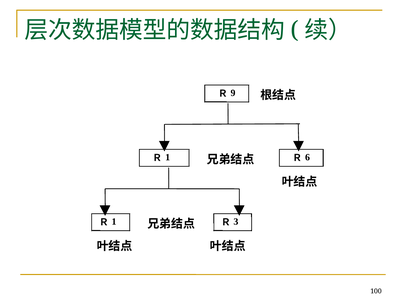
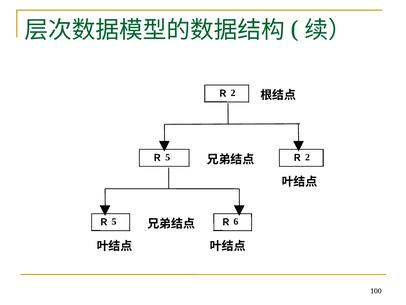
9 at (233, 93): 9 -> 2
1 at (168, 157): 1 -> 5
6 at (308, 157): 6 -> 2
1 at (114, 221): 1 -> 5
3: 3 -> 6
